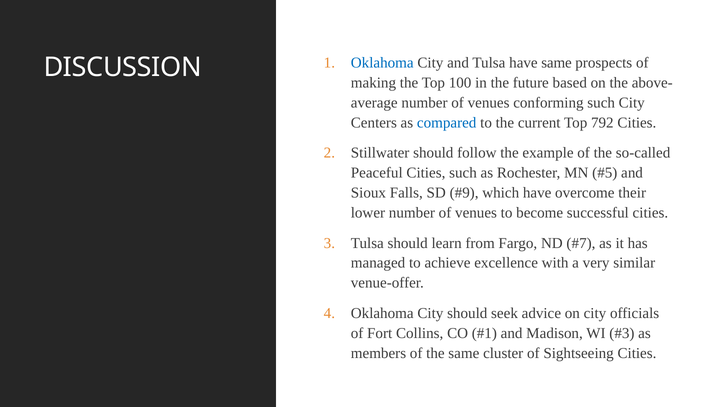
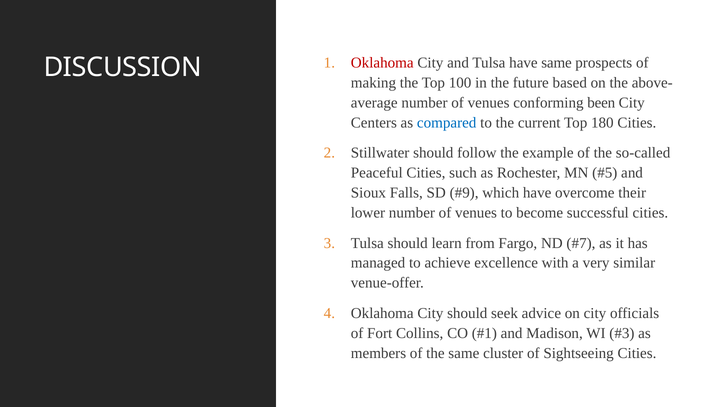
Oklahoma at (382, 63) colour: blue -> red
conforming such: such -> been
792: 792 -> 180
